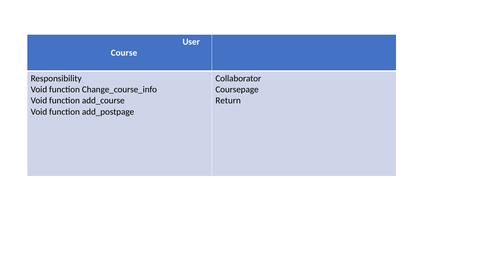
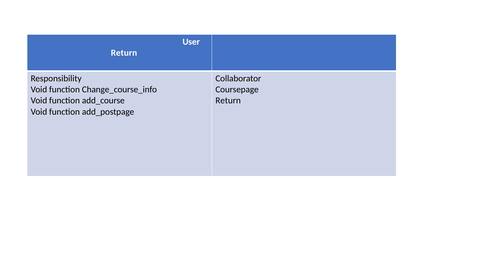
Course at (124, 53): Course -> Return
